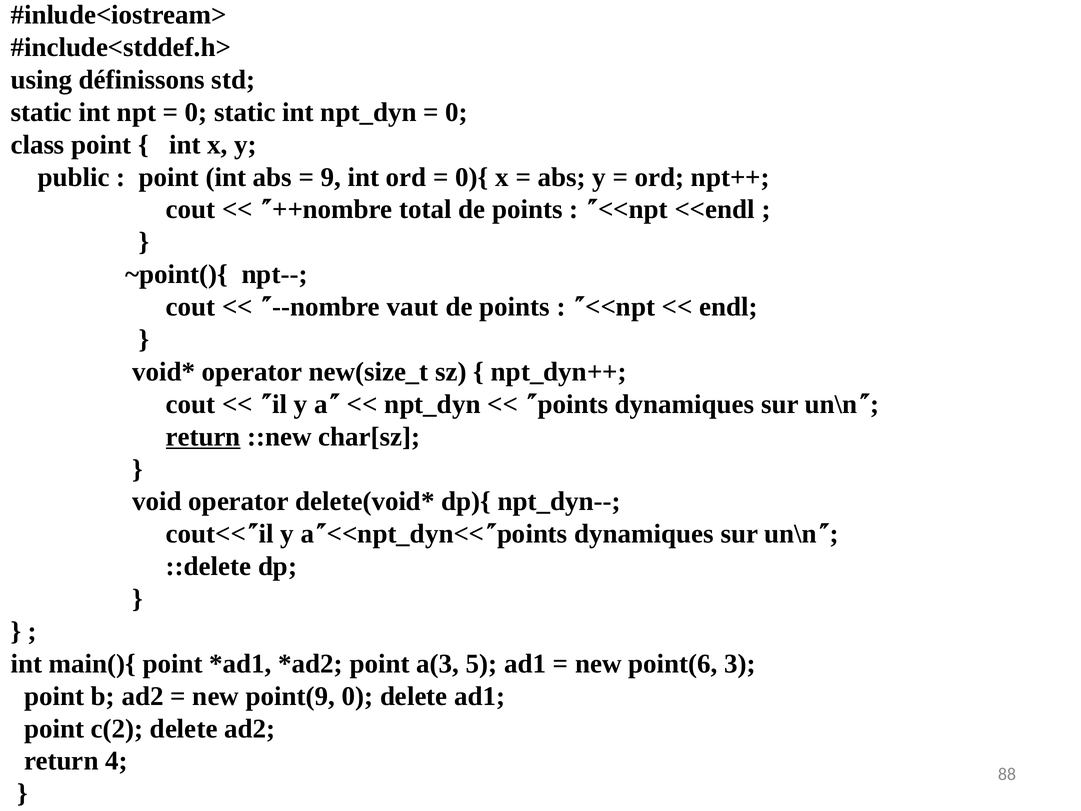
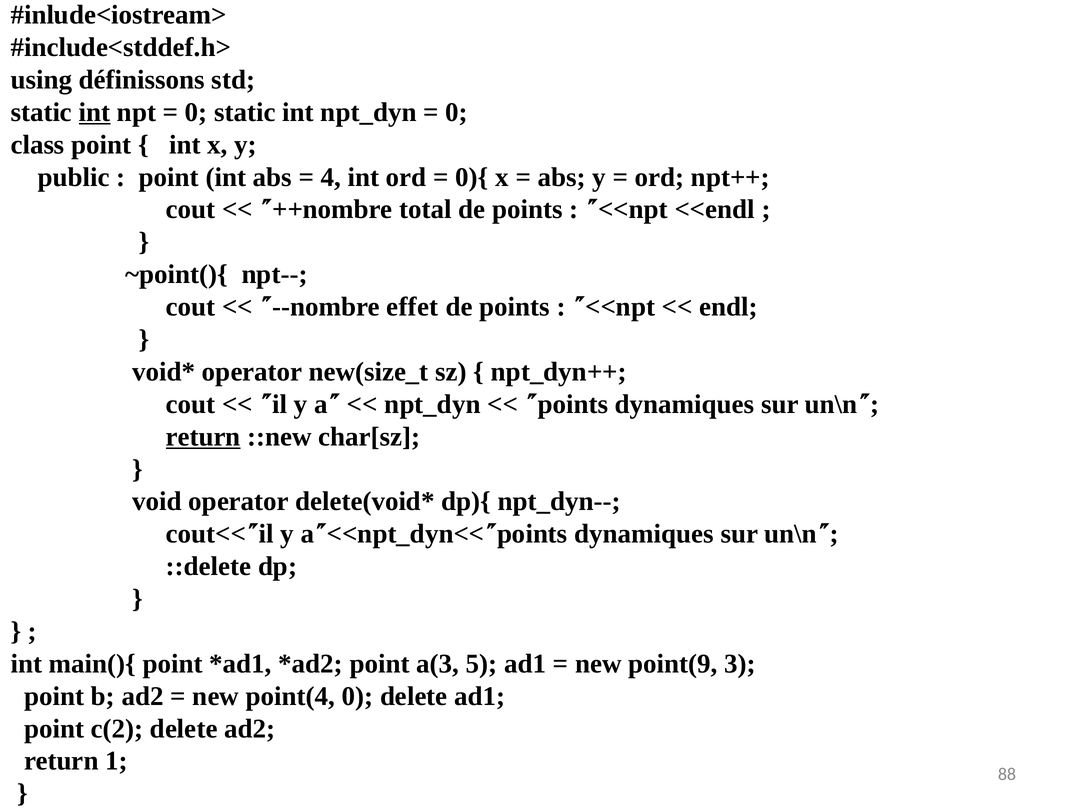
int at (95, 112) underline: none -> present
9: 9 -> 4
vaut: vaut -> effet
point(6: point(6 -> point(9
point(9: point(9 -> point(4
4: 4 -> 1
